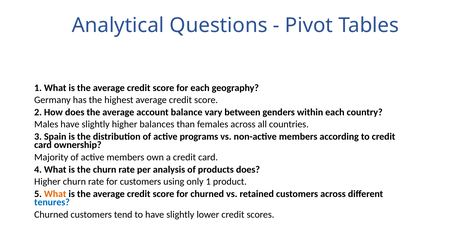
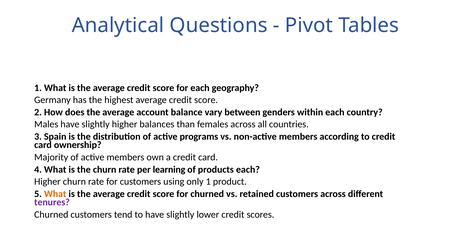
analysis: analysis -> learning
products does: does -> each
tenures colour: blue -> purple
